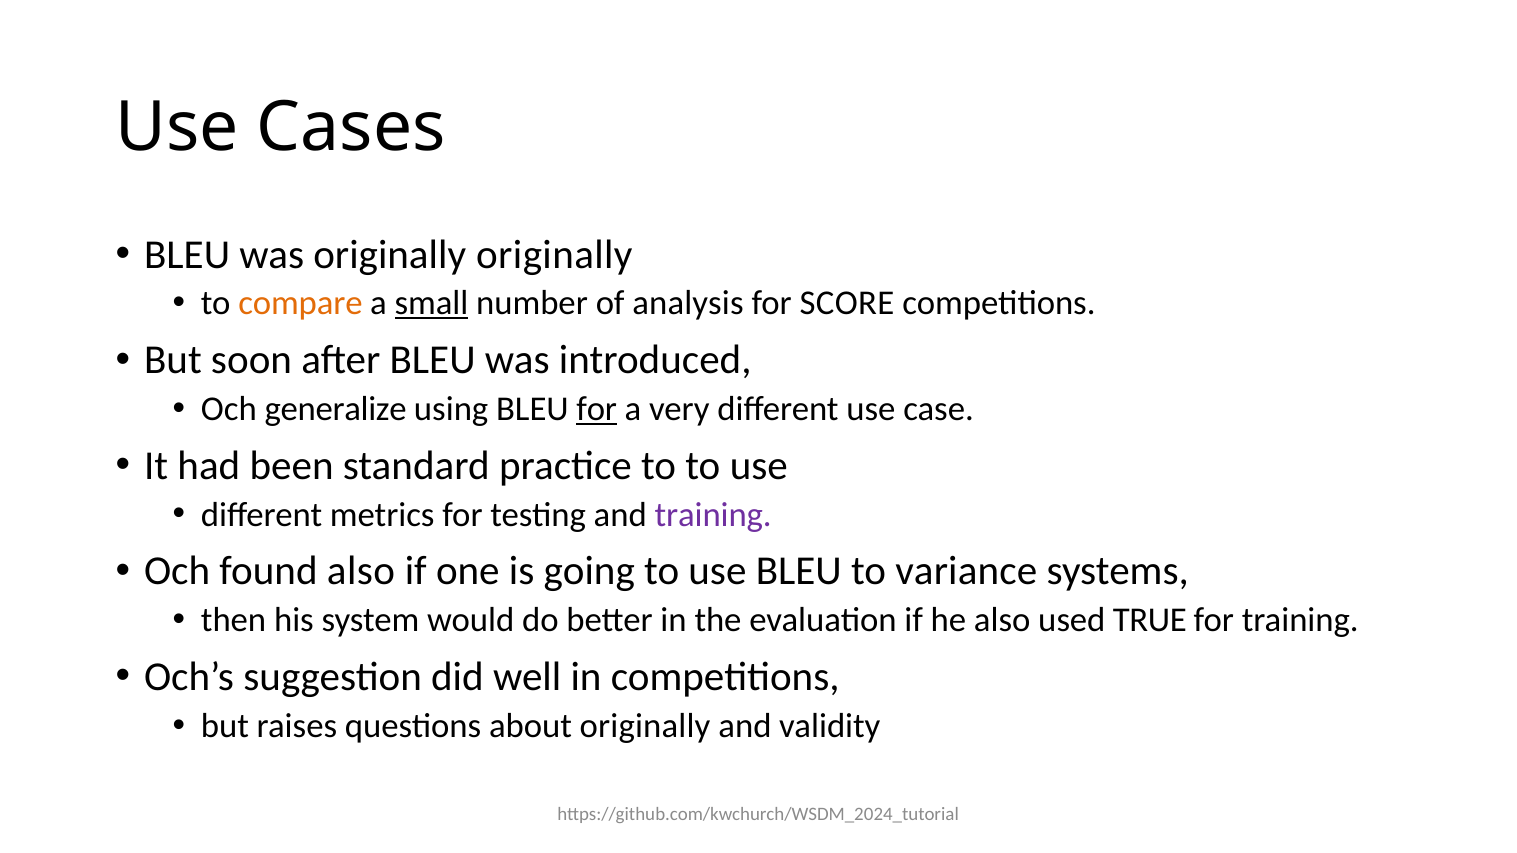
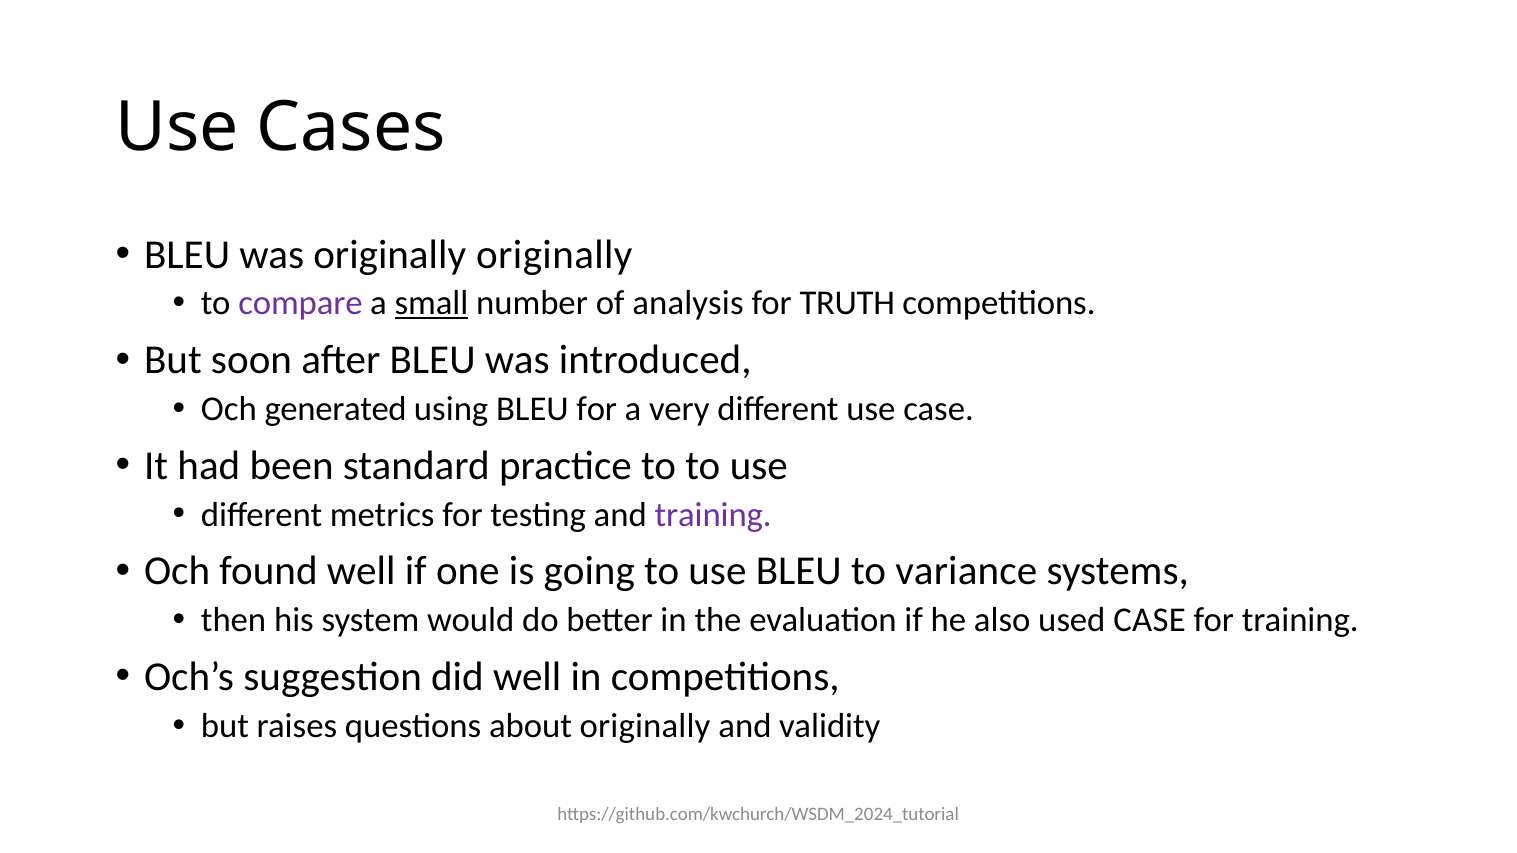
compare colour: orange -> purple
SCORE: SCORE -> TRUTH
generalize: generalize -> generated
for at (597, 409) underline: present -> none
found also: also -> well
used TRUE: TRUE -> CASE
